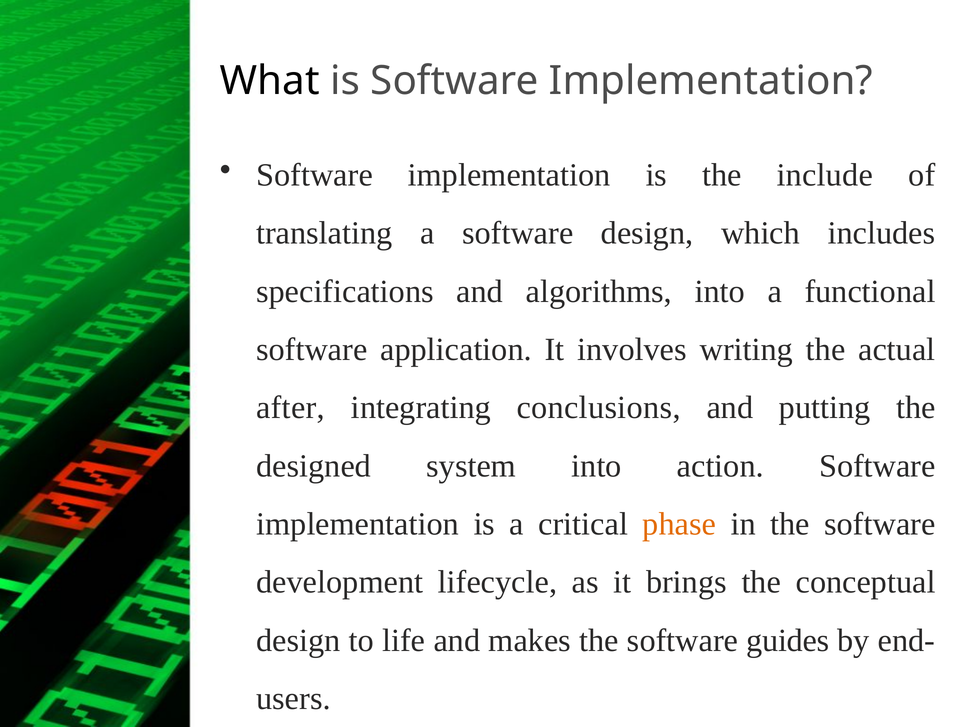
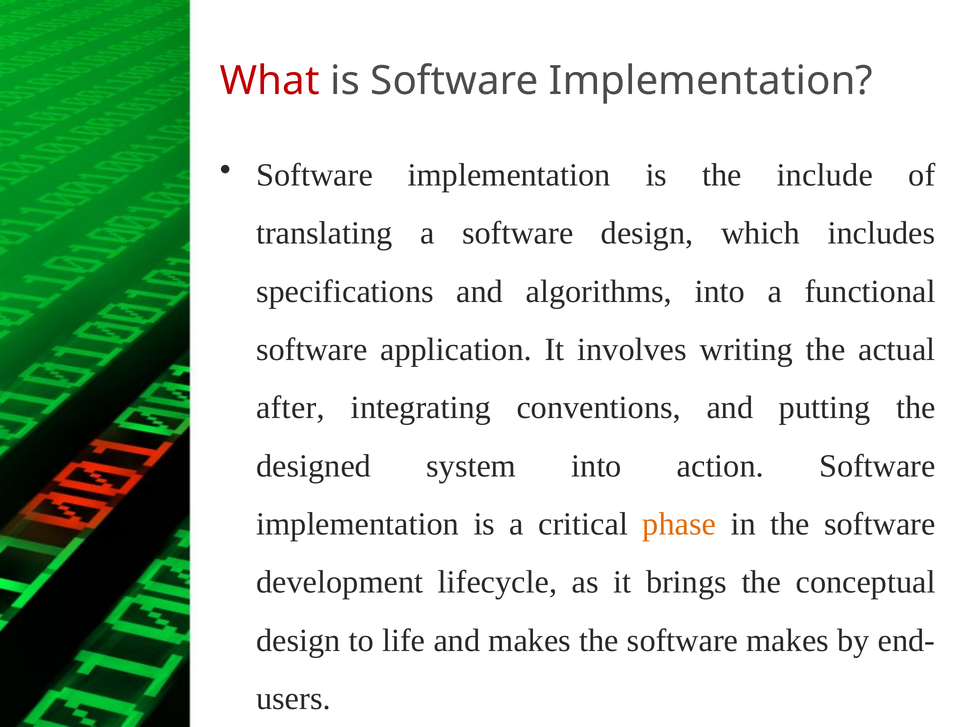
What colour: black -> red
conclusions: conclusions -> conventions
software guides: guides -> makes
